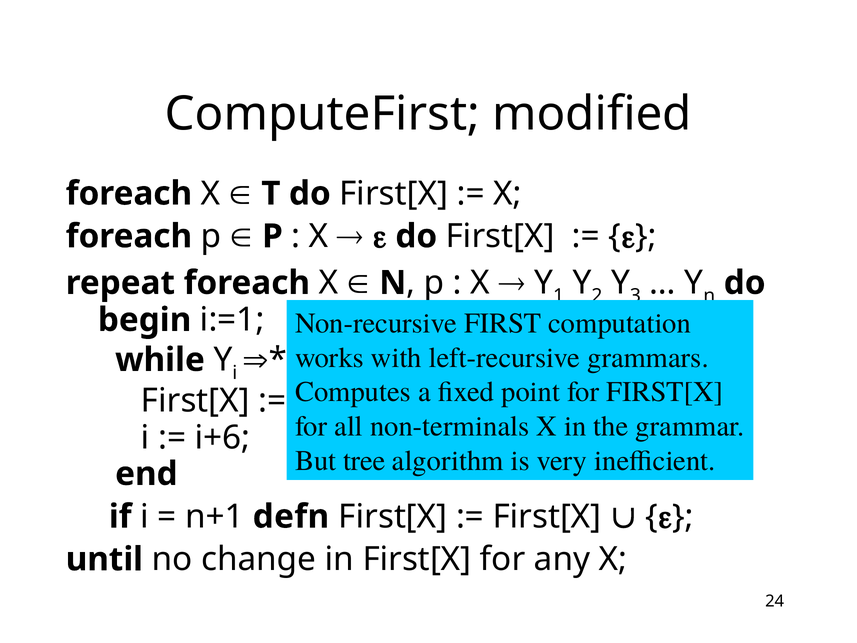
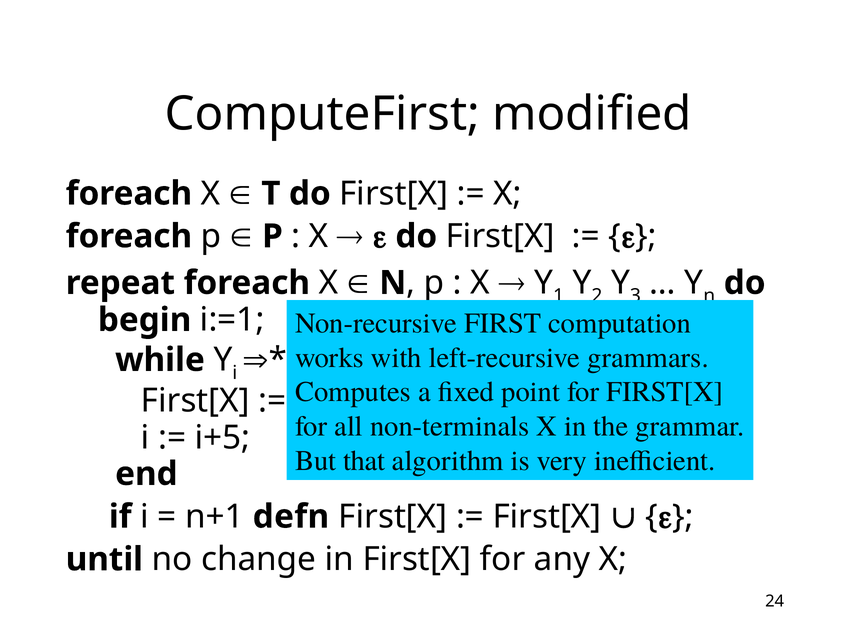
i+6: i+6 -> i+5
tree: tree -> that
